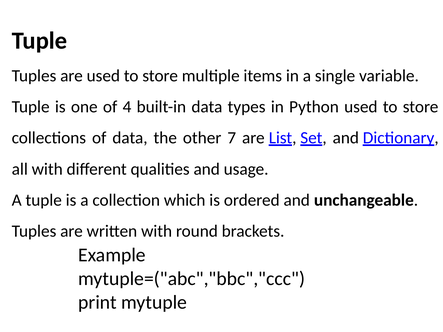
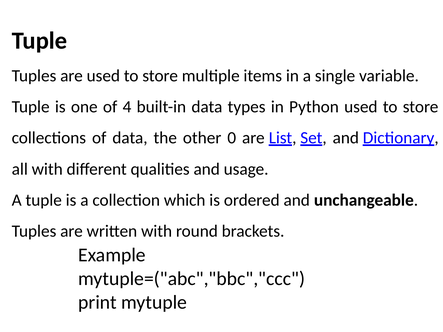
7: 7 -> 0
